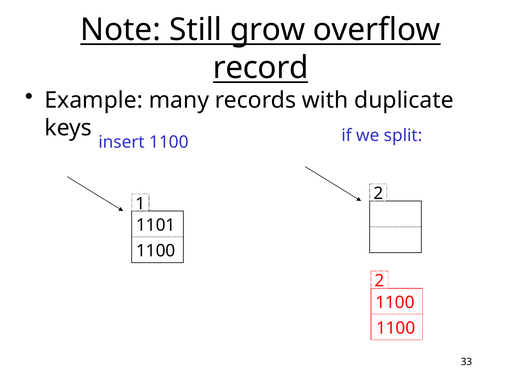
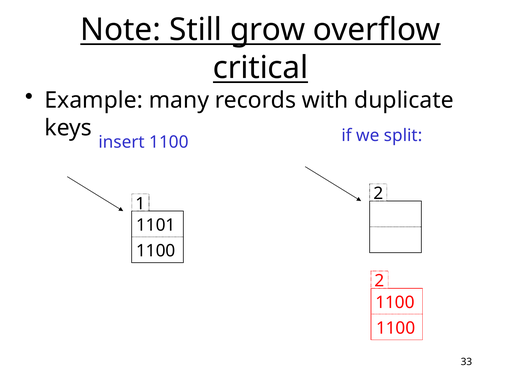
record: record -> critical
